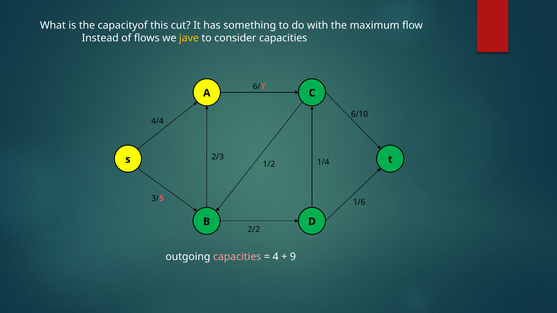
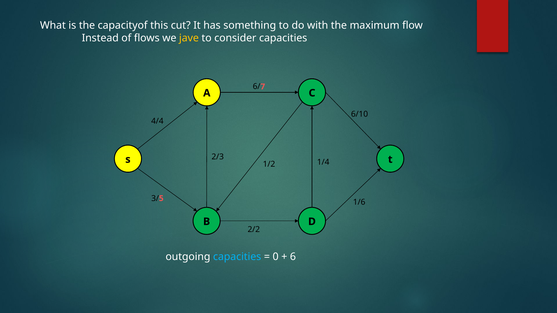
capacities at (237, 257) colour: pink -> light blue
4: 4 -> 0
9: 9 -> 6
